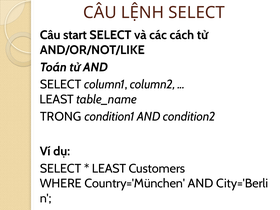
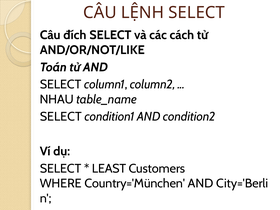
start: start -> đích
LEAST at (57, 99): LEAST -> NHAU
TRONG at (61, 117): TRONG -> SELECT
